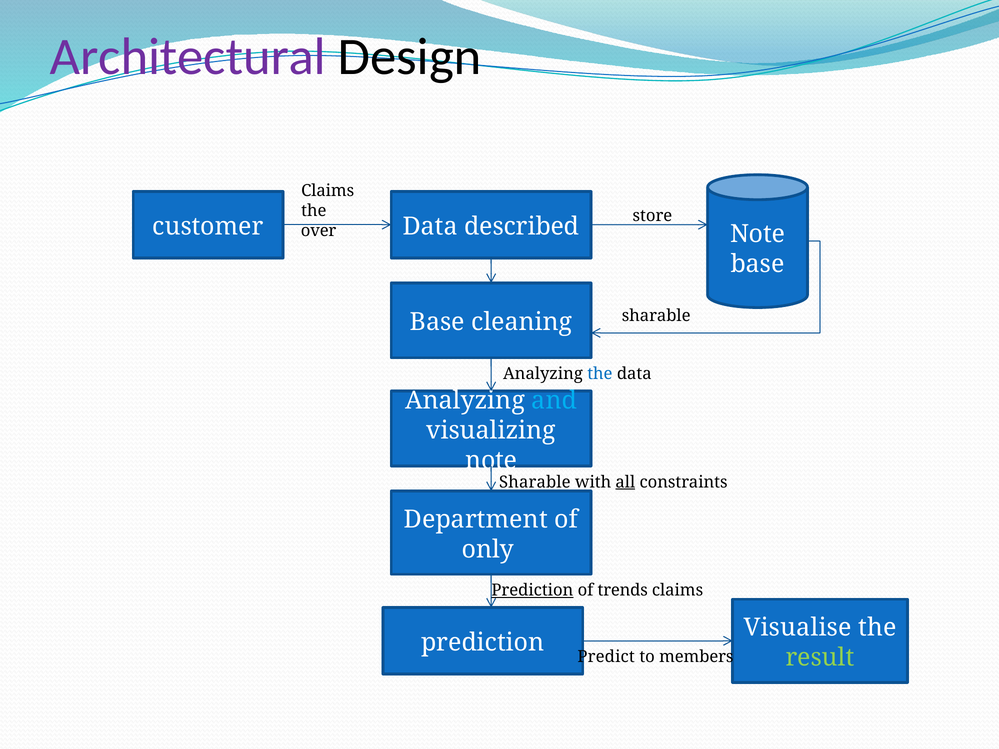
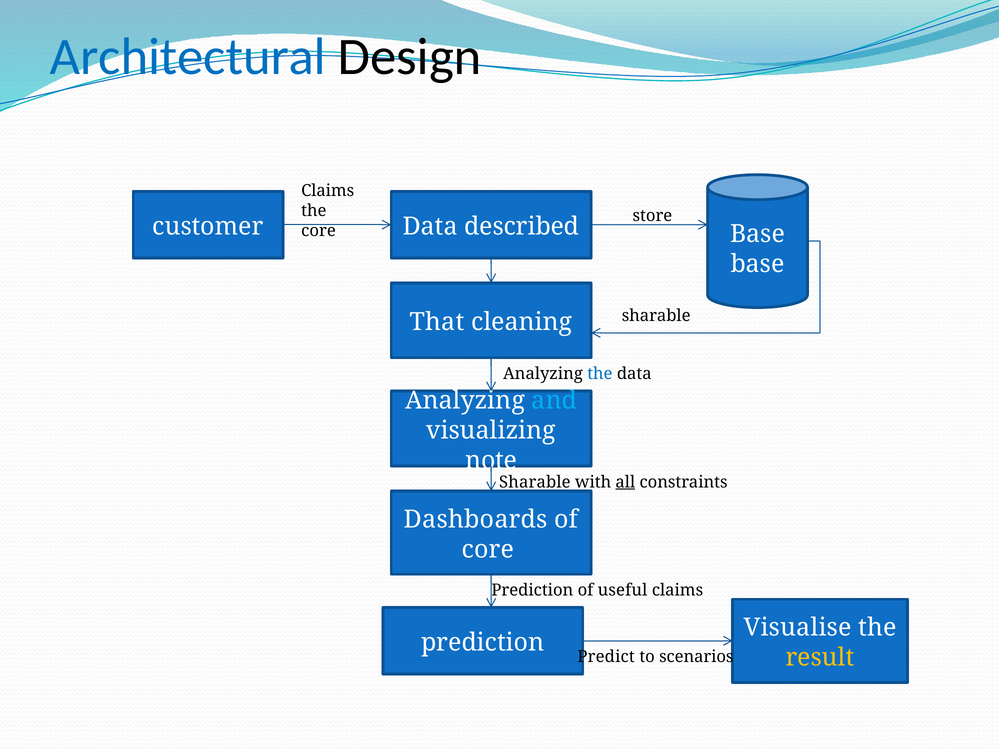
Architectural colour: purple -> blue
over at (319, 231): over -> core
Note at (758, 234): Note -> Base
Base at (437, 322): Base -> That
Department: Department -> Dashboards
only at (488, 550): only -> core
Prediction at (532, 590) underline: present -> none
trends: trends -> useful
result colour: light green -> yellow
members: members -> scenarios
